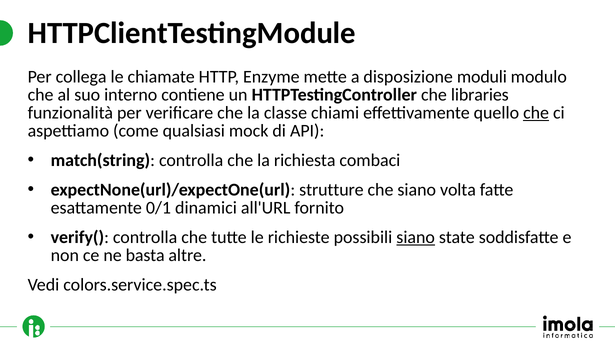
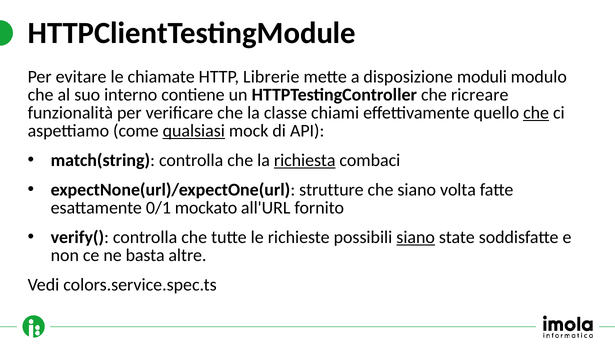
collega: collega -> evitare
Enzyme: Enzyme -> Librerie
libraries: libraries -> ricreare
qualsiasi underline: none -> present
richiesta underline: none -> present
dinamici: dinamici -> mockato
